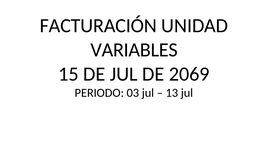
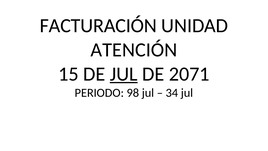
VARIABLES: VARIABLES -> ATENCIÓN
JUL at (124, 74) underline: none -> present
2069: 2069 -> 2071
03: 03 -> 98
13: 13 -> 34
